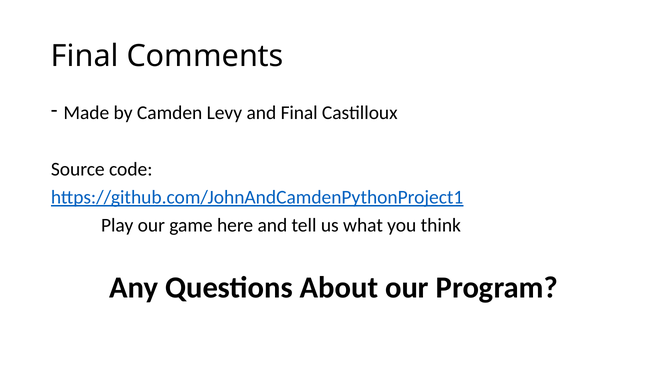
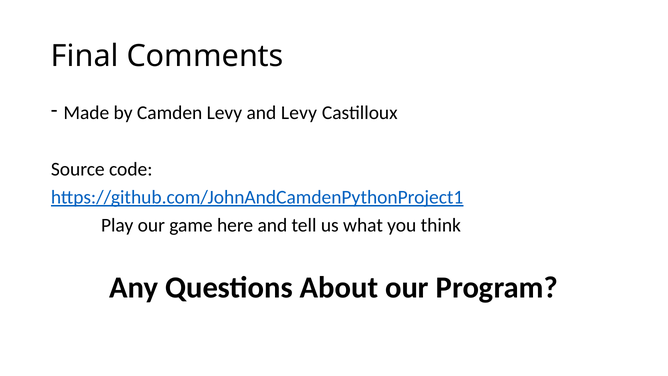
and Final: Final -> Levy
